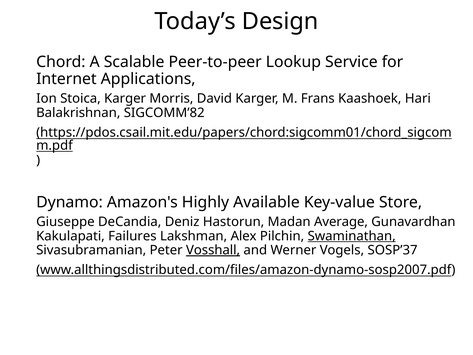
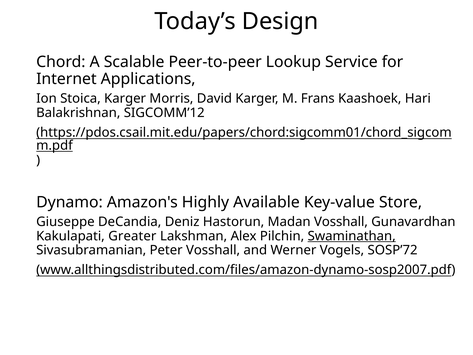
SIGCOMM’82: SIGCOMM’82 -> SIGCOMM’12
Madan Average: Average -> Vosshall
Failures: Failures -> Greater
Vosshall at (213, 250) underline: present -> none
SOSP’37: SOSP’37 -> SOSP’72
